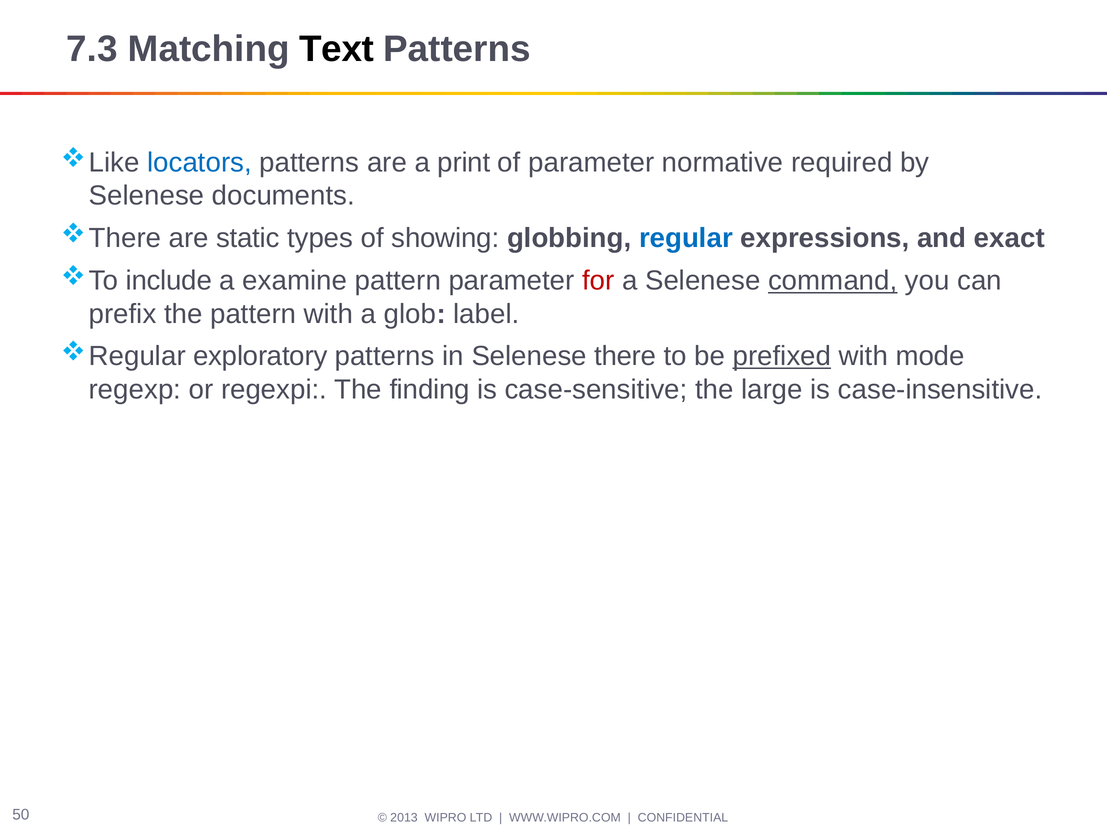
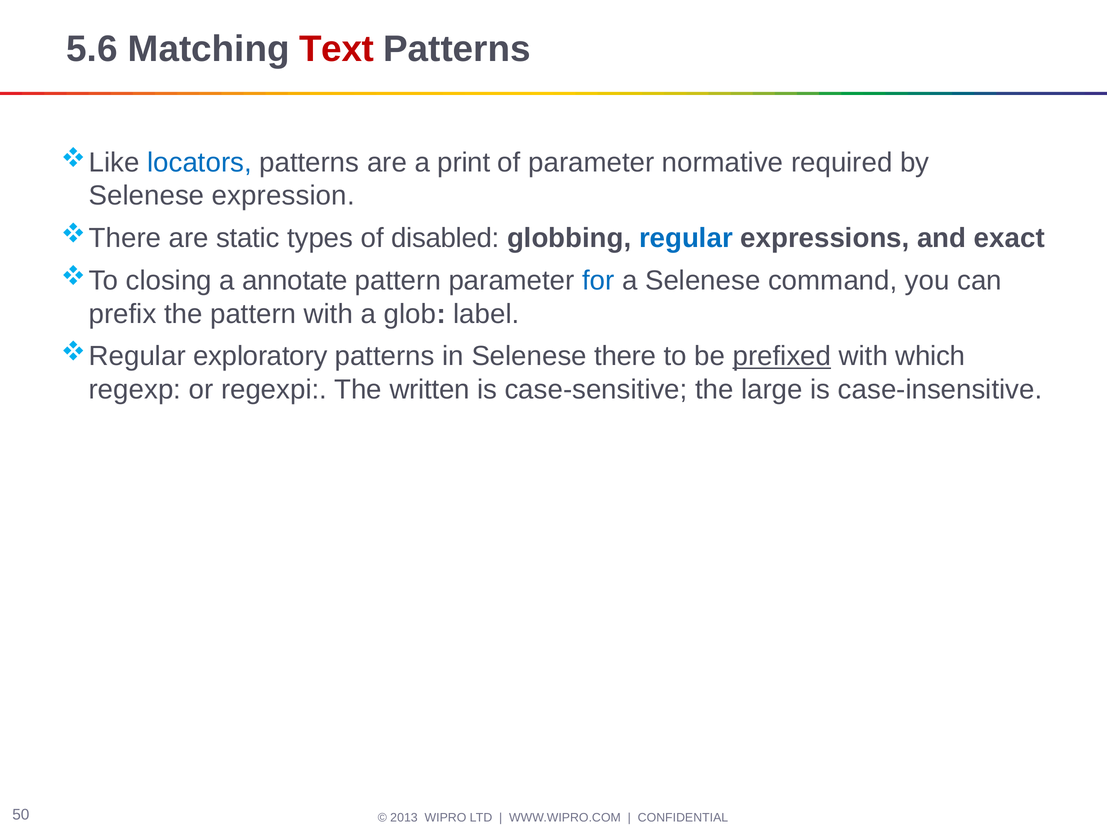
7.3: 7.3 -> 5.6
Text colour: black -> red
documents: documents -> expression
showing: showing -> disabled
include: include -> closing
examine: examine -> annotate
for colour: red -> blue
command underline: present -> none
mode: mode -> which
finding: finding -> written
